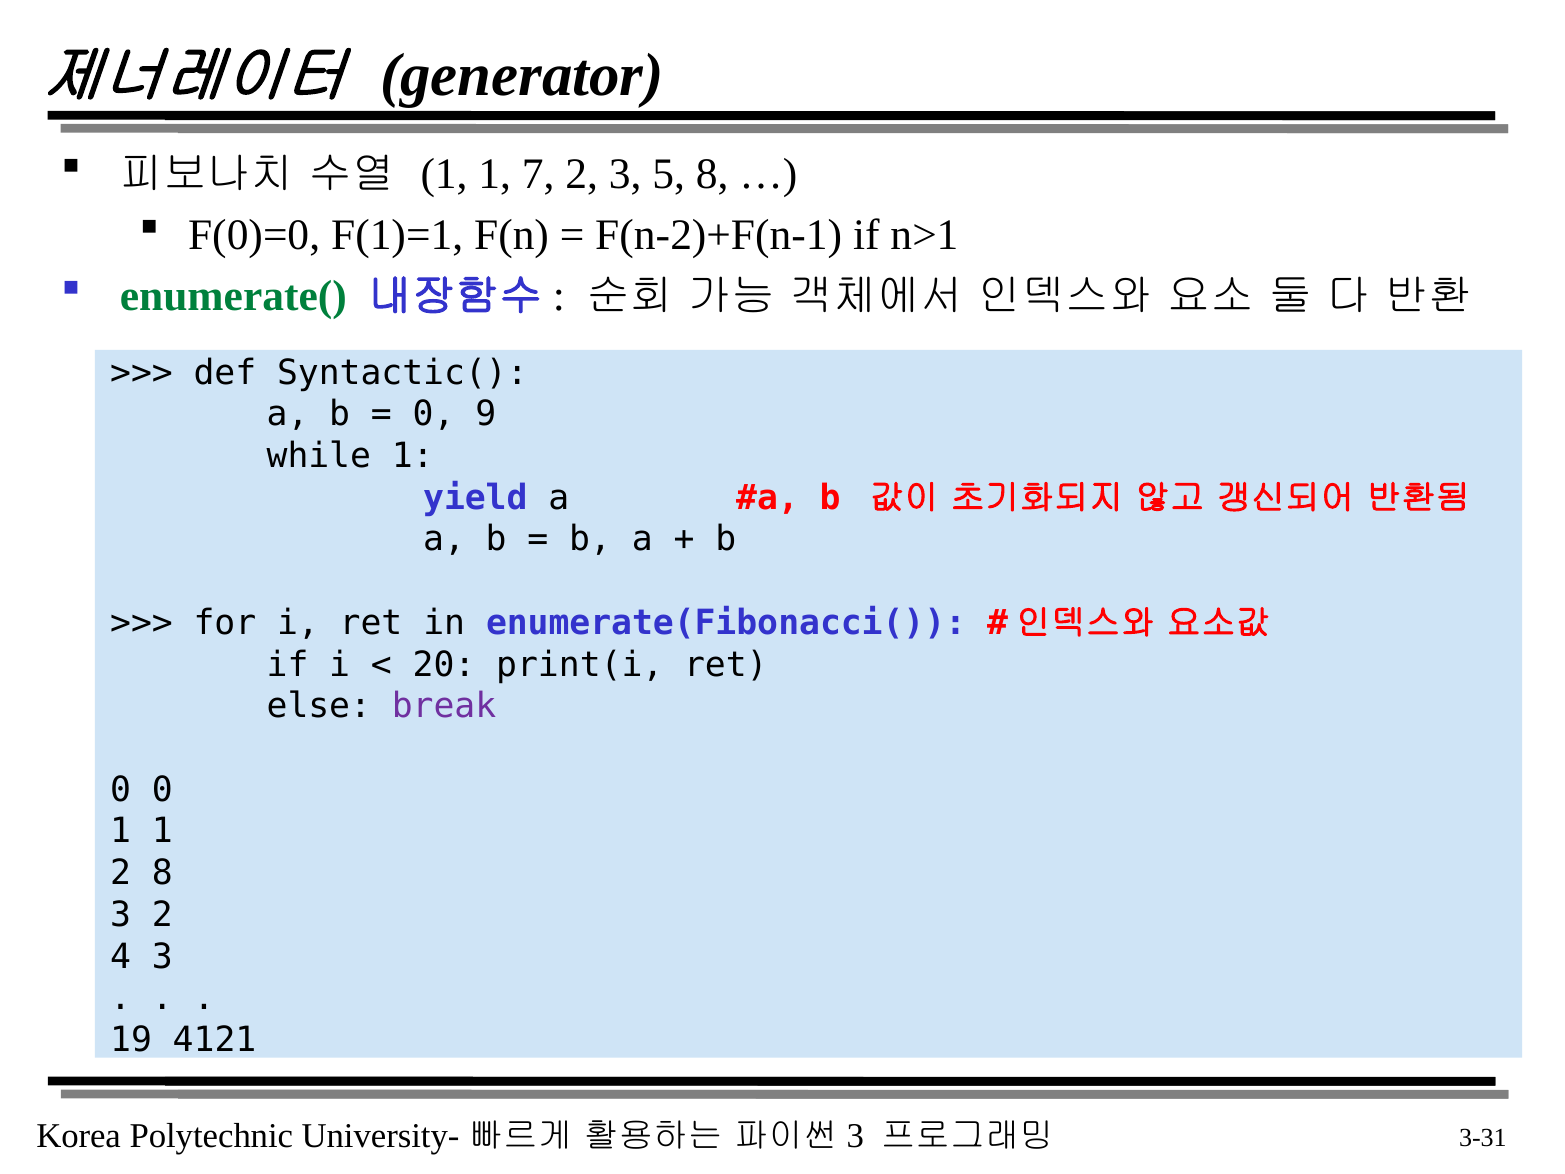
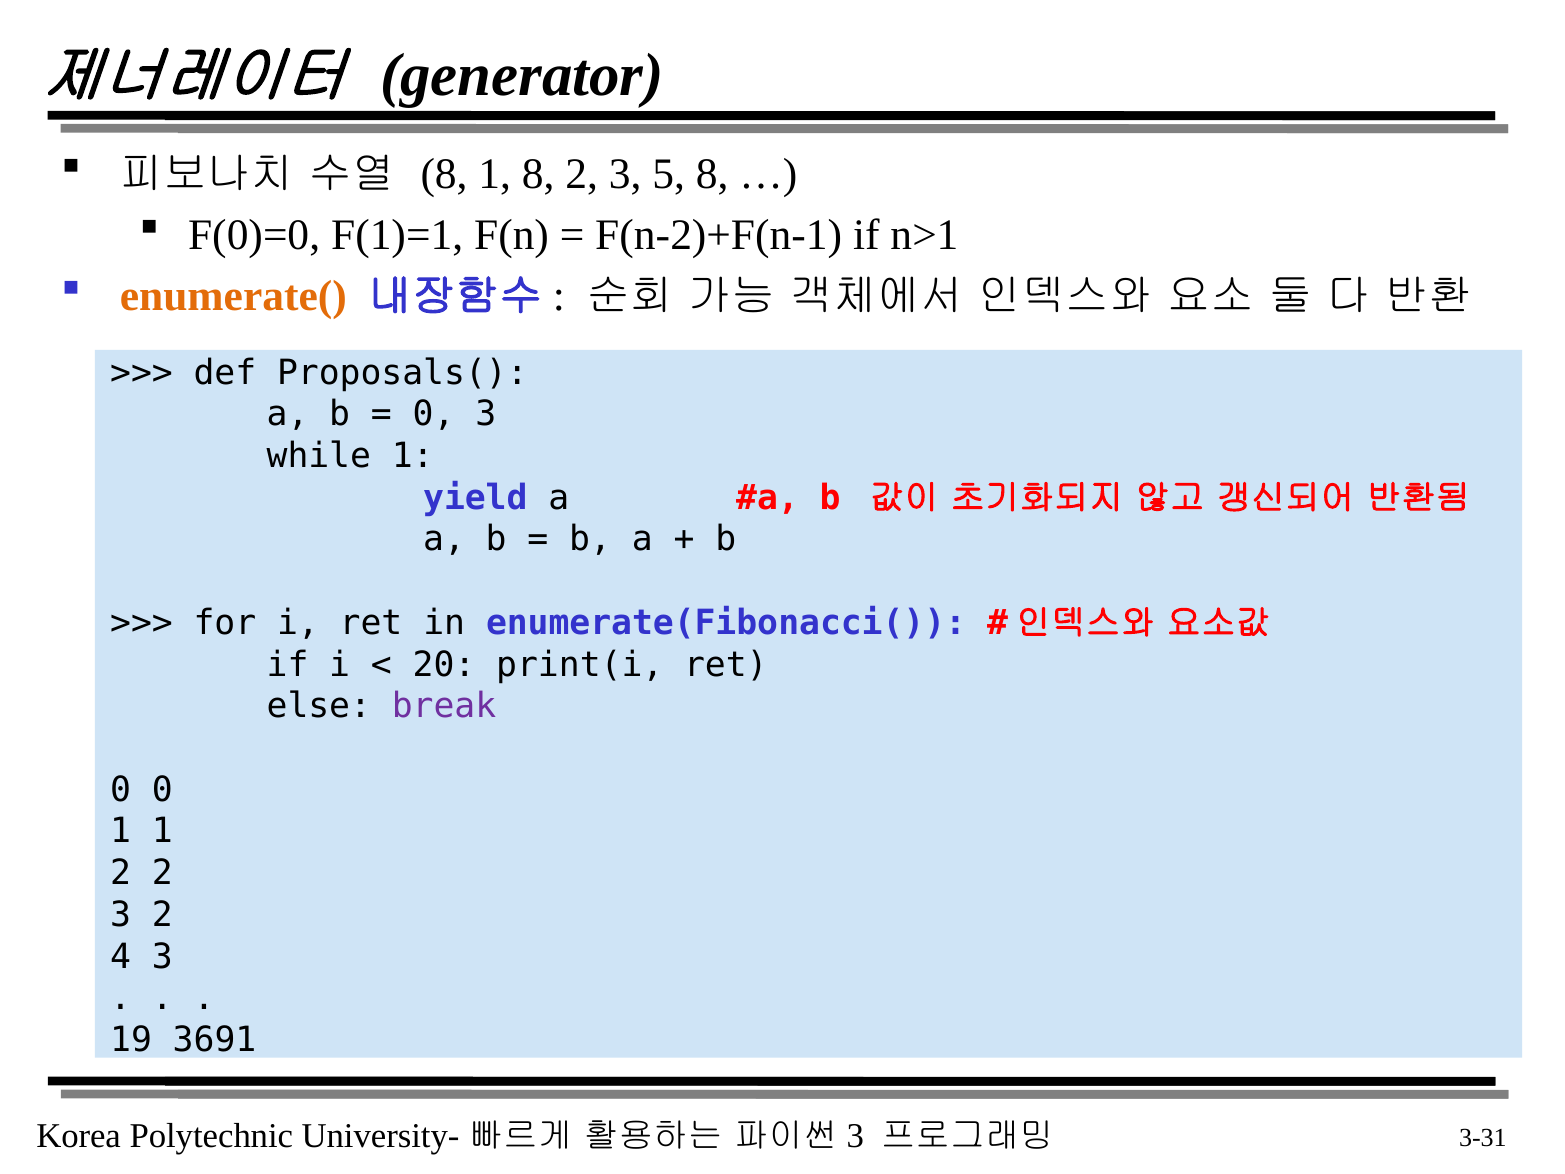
1 at (444, 174): 1 -> 8
1 7: 7 -> 8
enumerate( colour: green -> orange
Syntactic(: Syntactic( -> Proposals(
0 9: 9 -> 3
2 8: 8 -> 2
4121: 4121 -> 3691
